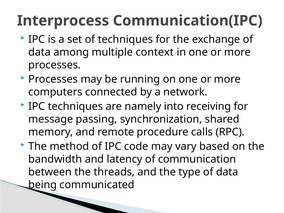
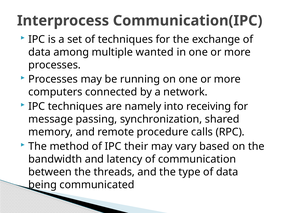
context: context -> wanted
code: code -> their
